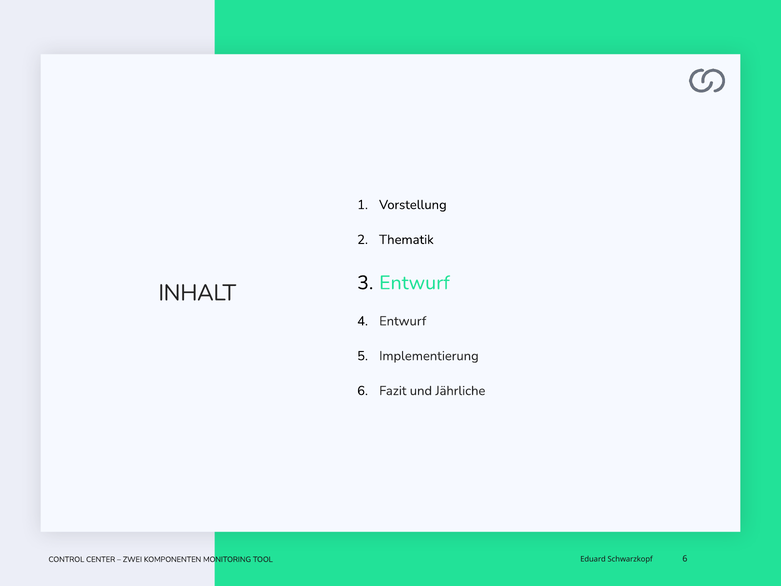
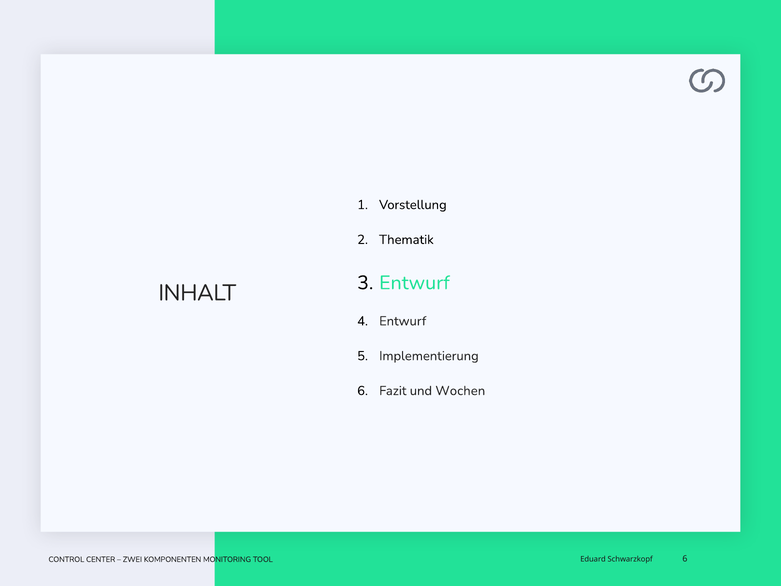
Jährliche: Jährliche -> Wochen
